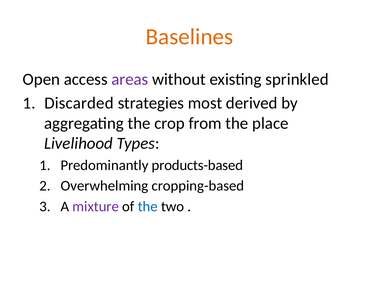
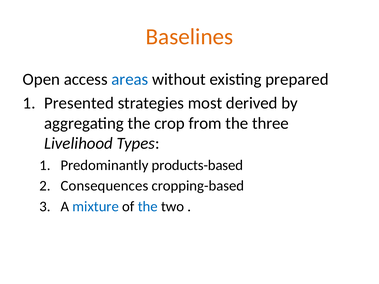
areas colour: purple -> blue
sprinkled: sprinkled -> prepared
Discarded: Discarded -> Presented
place: place -> three
Overwhelming: Overwhelming -> Consequences
mixture colour: purple -> blue
